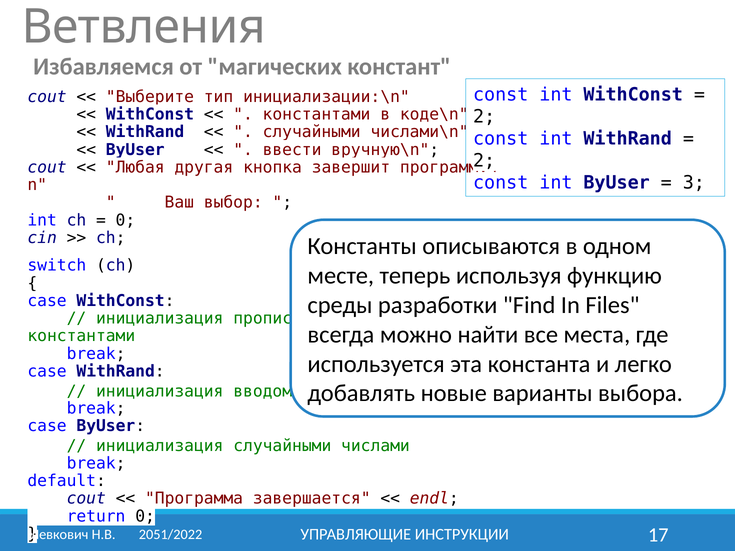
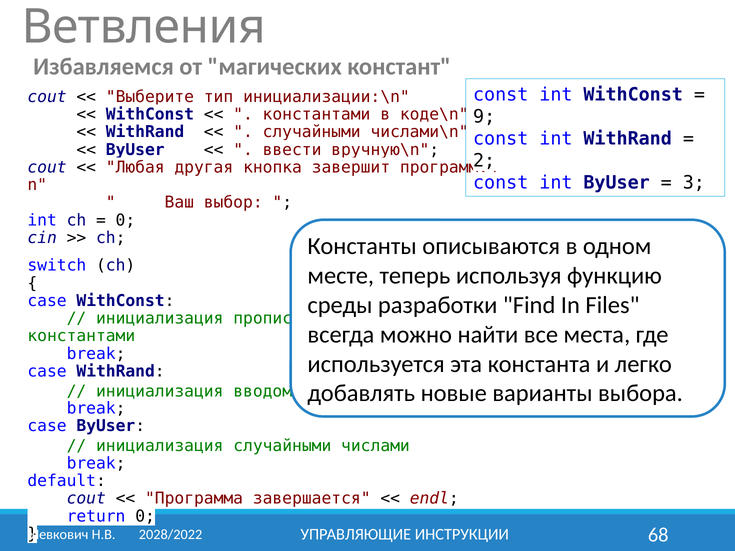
2 at (484, 117): 2 -> 9
17: 17 -> 68
2051/2022: 2051/2022 -> 2028/2022
